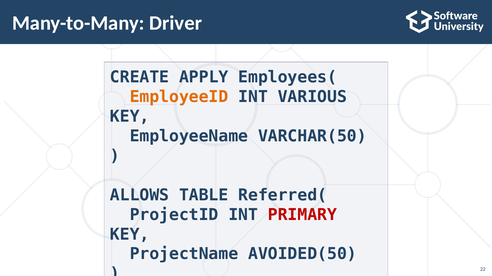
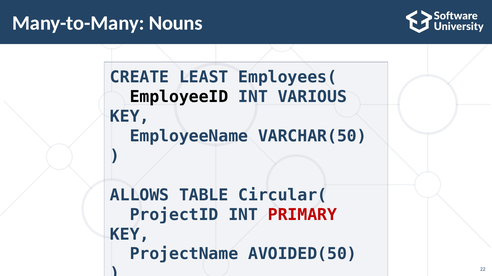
Driver: Driver -> Nouns
APPLY: APPLY -> LEAST
EmployeeID colour: orange -> black
Referred(: Referred( -> Circular(
